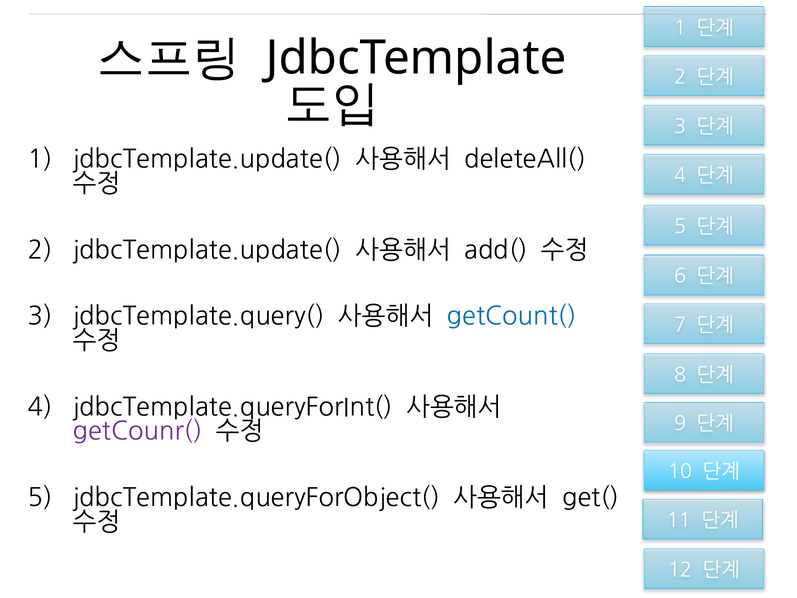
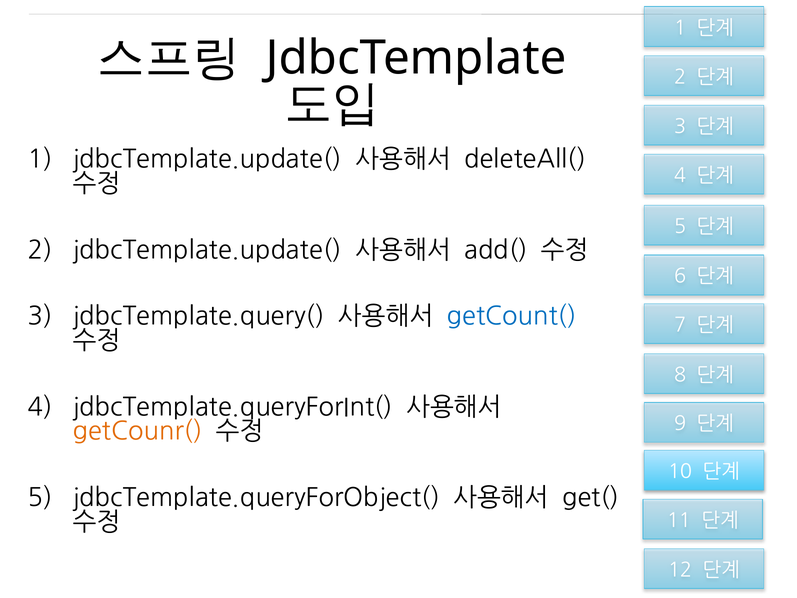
getCounr( colour: purple -> orange
